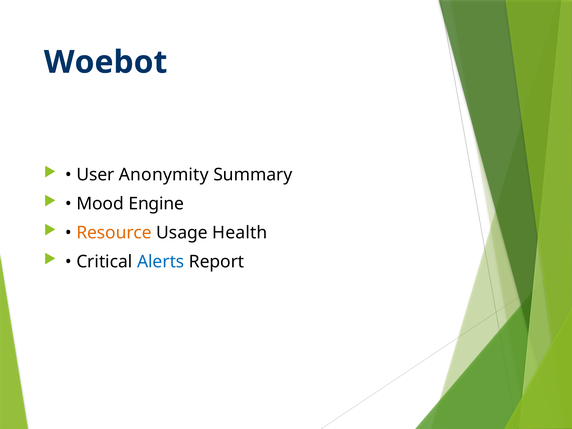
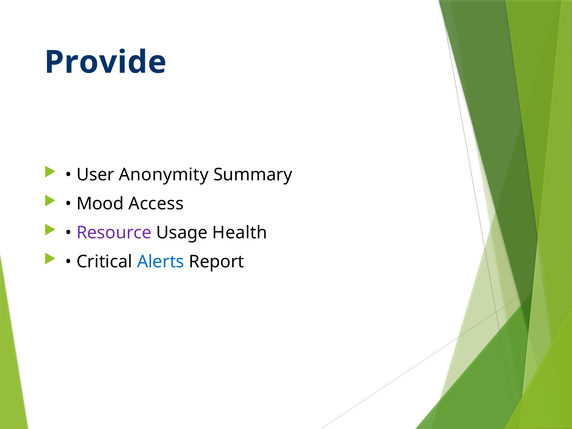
Woebot: Woebot -> Provide
Engine: Engine -> Access
Resource colour: orange -> purple
